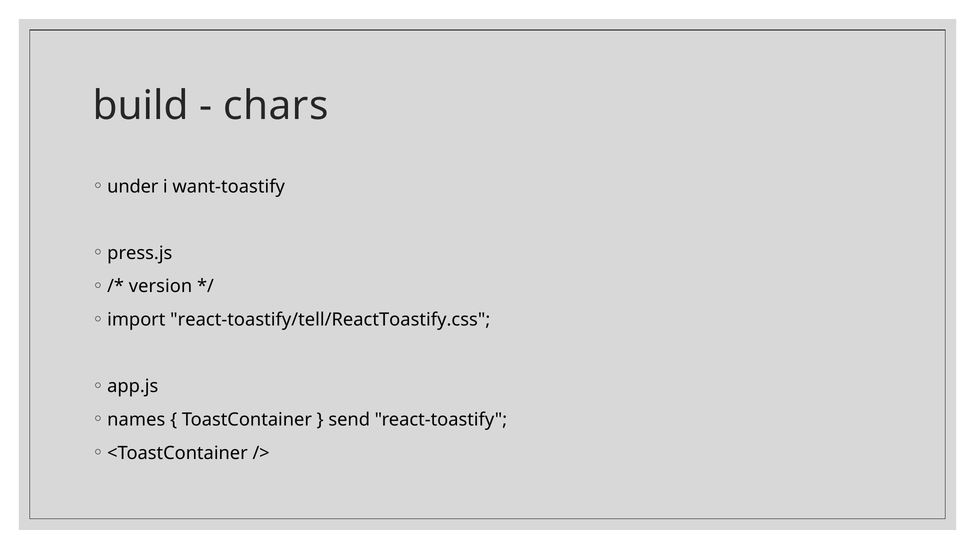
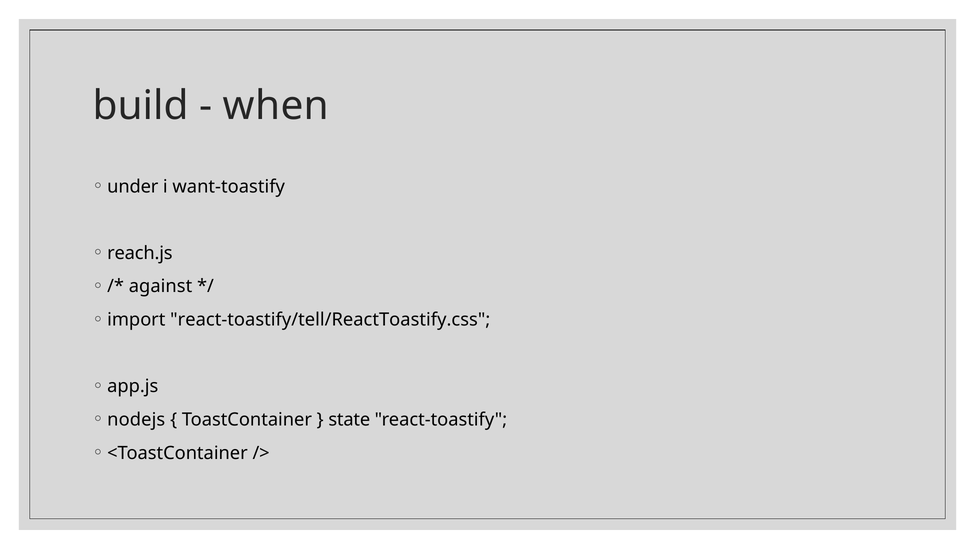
chars: chars -> when
press.js: press.js -> reach.js
version: version -> against
names: names -> nodejs
send: send -> state
